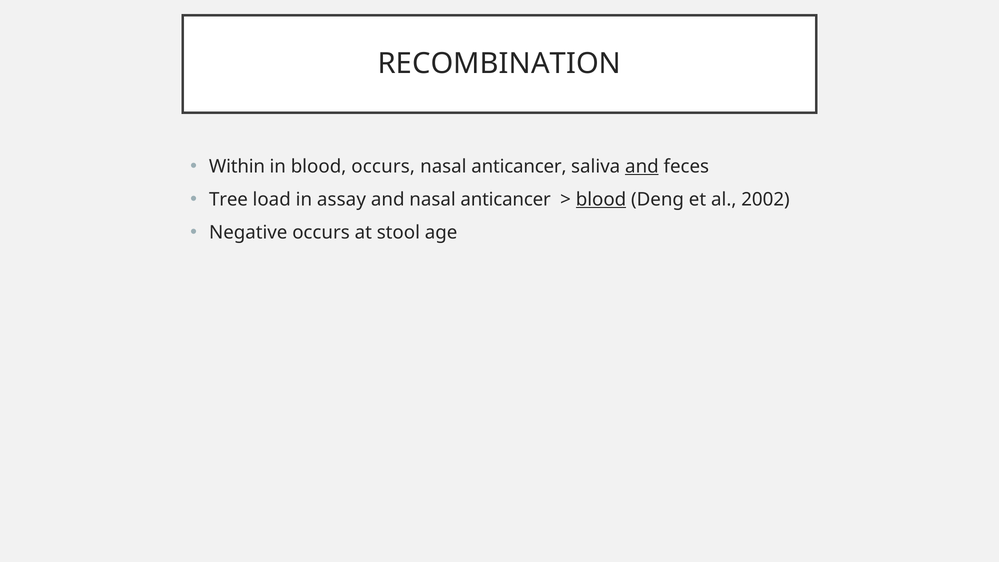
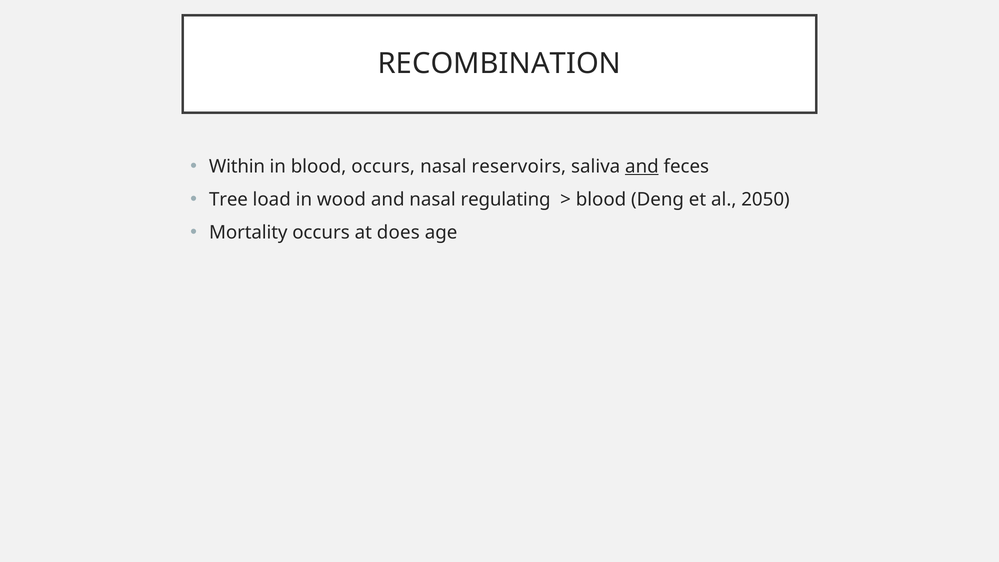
anticancer at (519, 167): anticancer -> reservoirs
assay: assay -> wood
and nasal anticancer: anticancer -> regulating
blood at (601, 199) underline: present -> none
2002: 2002 -> 2050
Negative: Negative -> Mortality
stool: stool -> does
